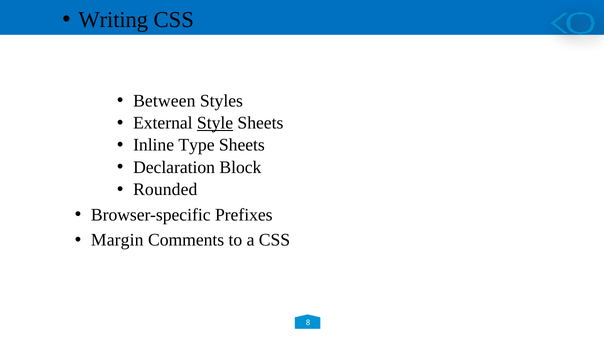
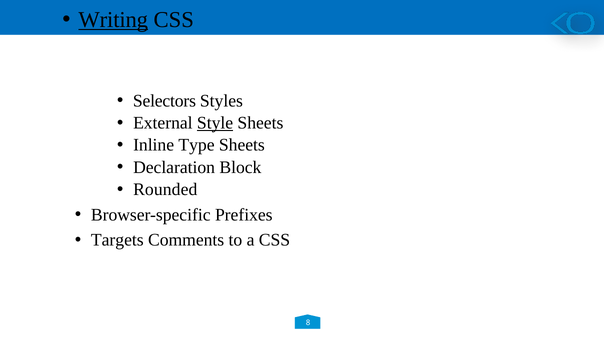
Writing underline: none -> present
Between: Between -> Selectors
Margin: Margin -> Targets
